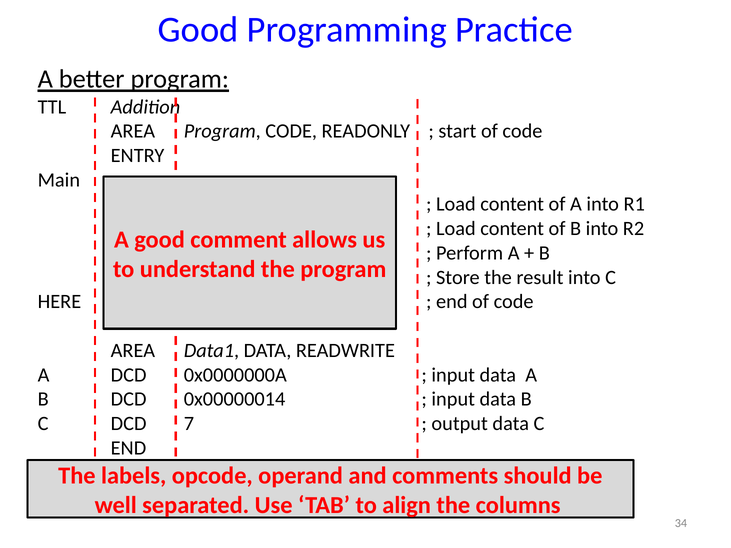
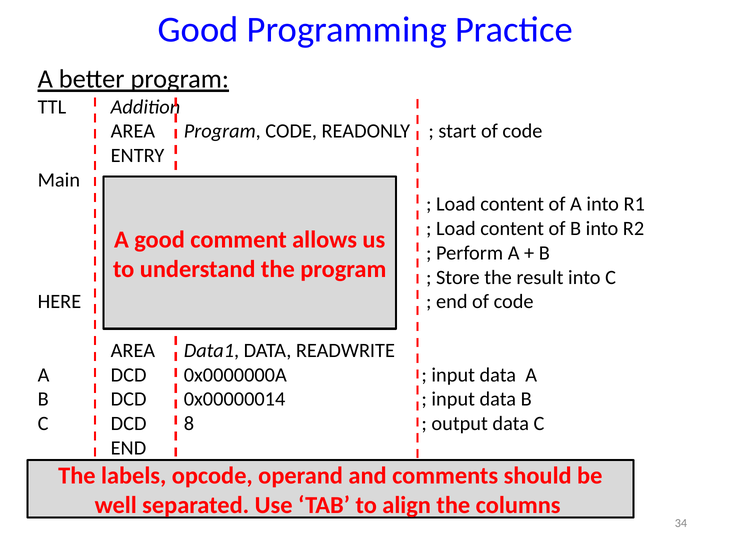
7: 7 -> 8
